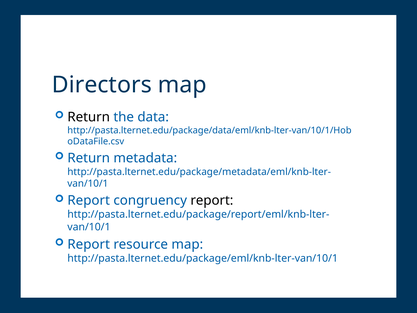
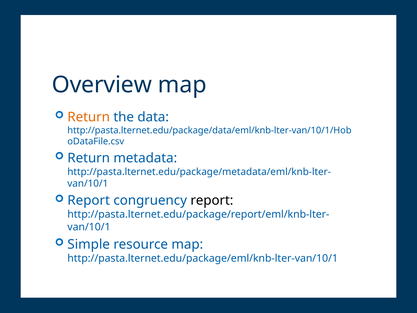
Directors: Directors -> Overview
Return at (89, 117) colour: black -> orange
Report at (89, 244): Report -> Simple
